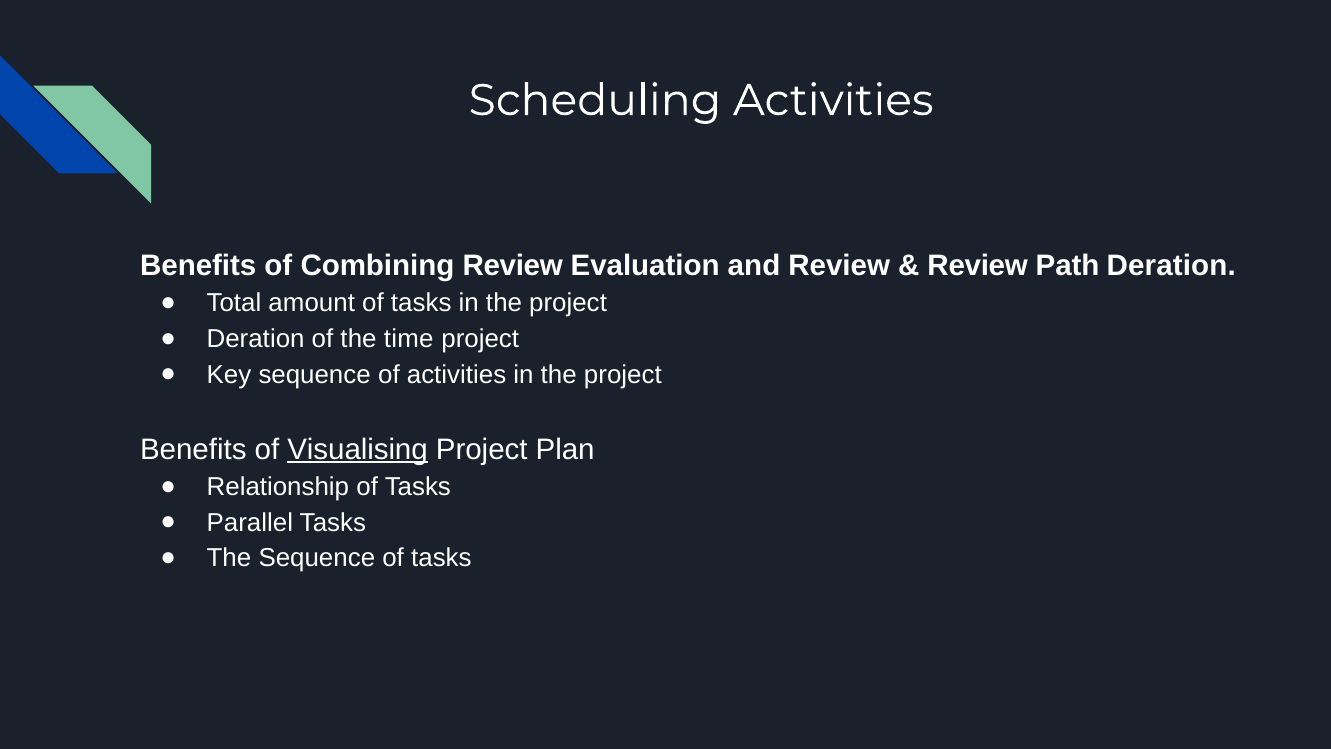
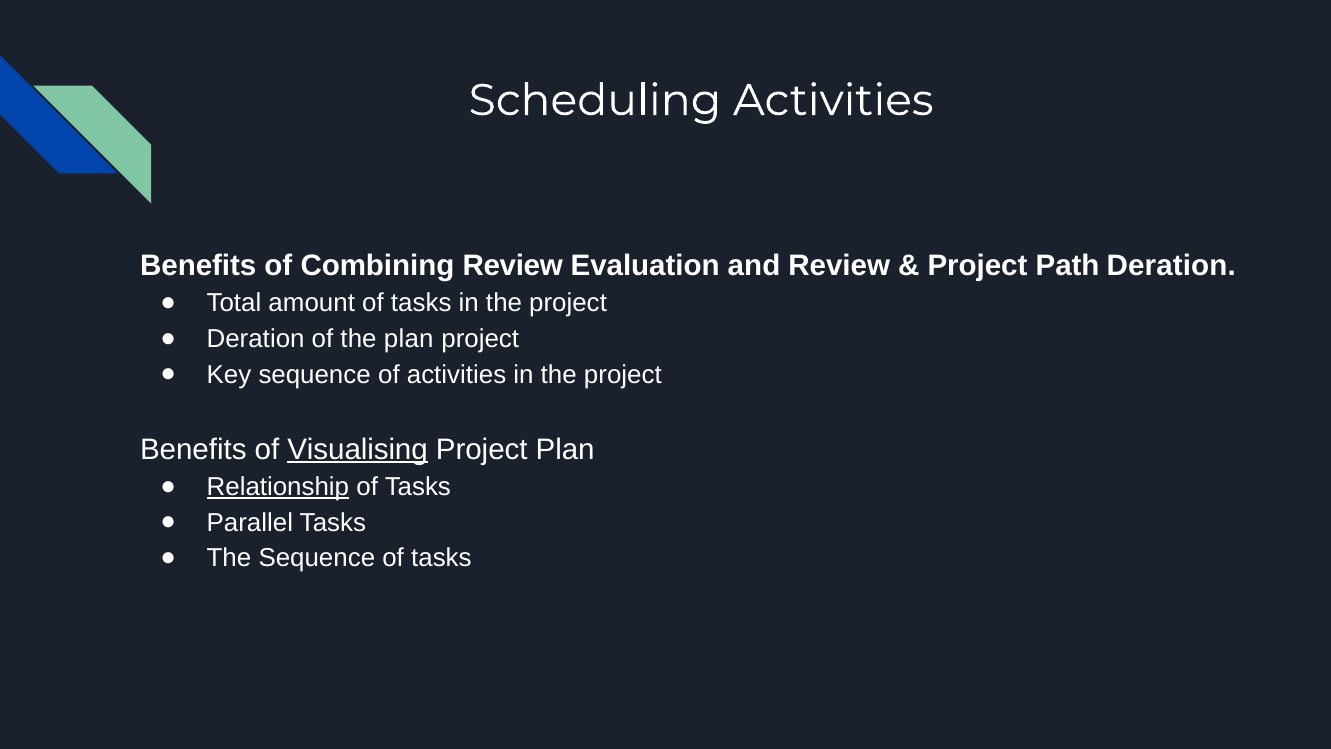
Review at (978, 266): Review -> Project
the time: time -> plan
Relationship underline: none -> present
